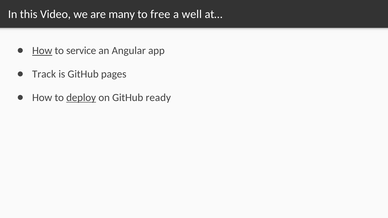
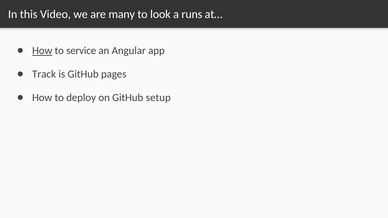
free: free -> look
well: well -> runs
deploy underline: present -> none
ready: ready -> setup
